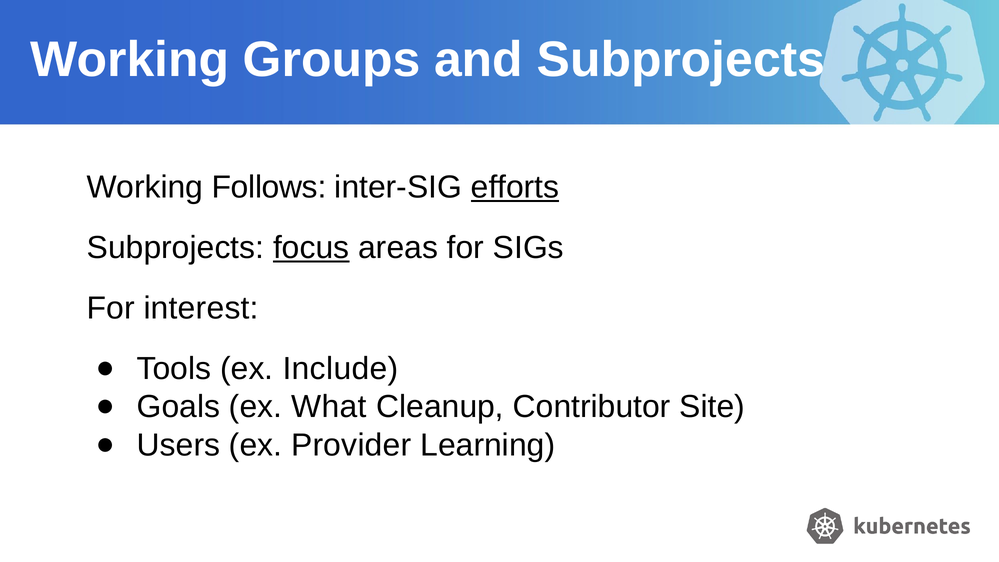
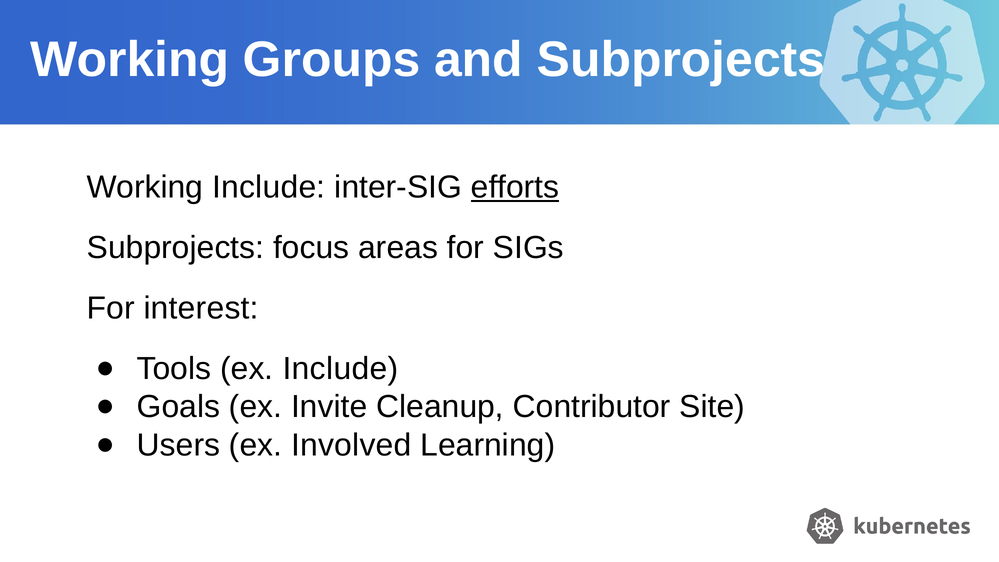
Working Follows: Follows -> Include
focus underline: present -> none
What: What -> Invite
Provider: Provider -> Involved
